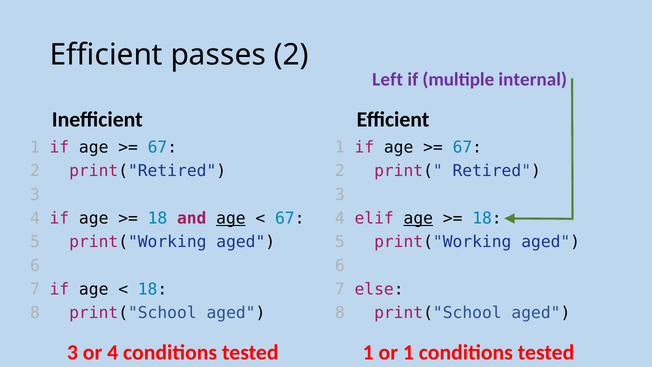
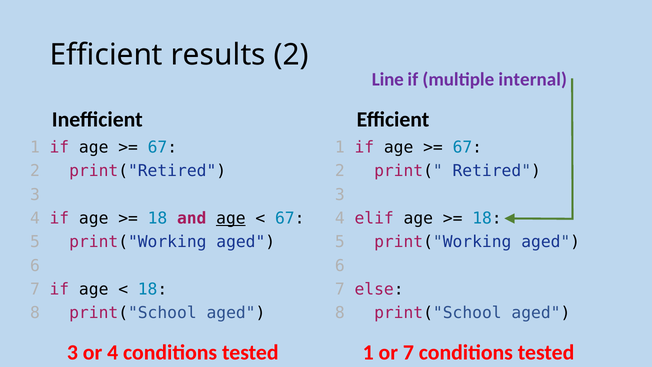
passes: passes -> results
Left: Left -> Line
age at (418, 218) underline: present -> none
or 1: 1 -> 7
